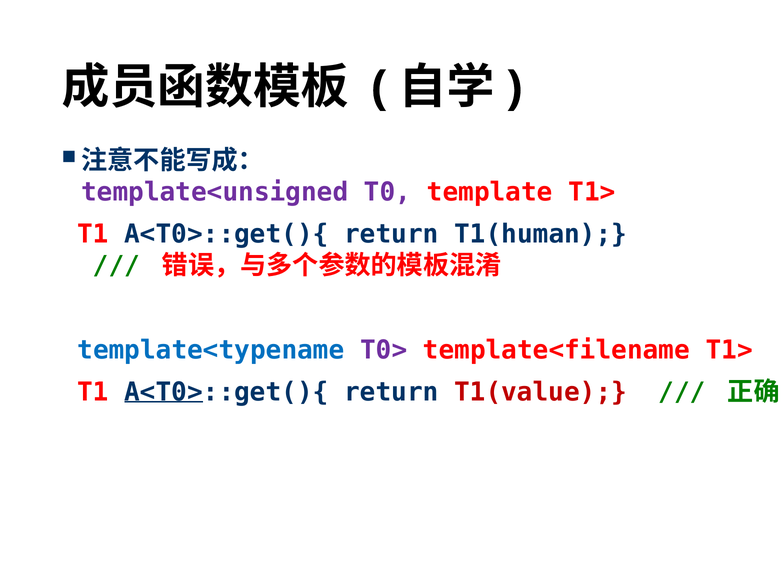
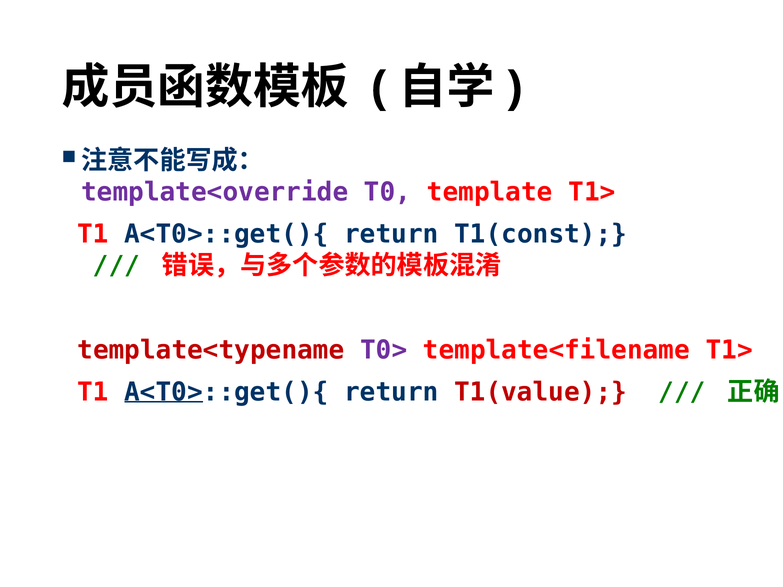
template<unsigned: template<unsigned -> template<override
T1(human: T1(human -> T1(const
template<typename colour: blue -> red
